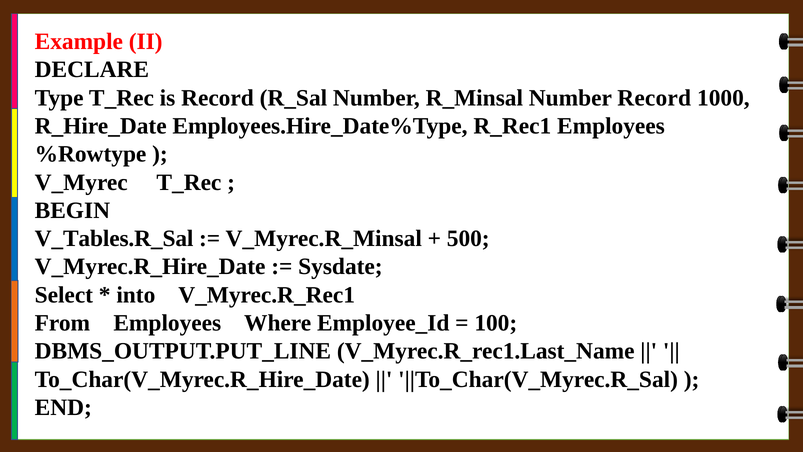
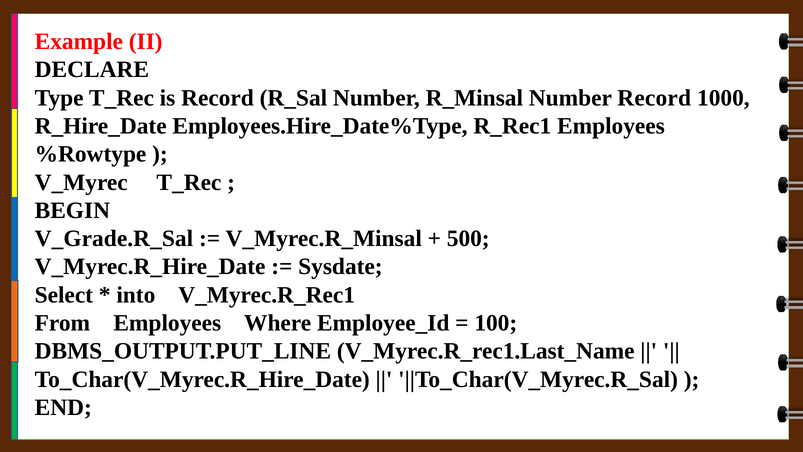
V_Tables.R_Sal: V_Tables.R_Sal -> V_Grade.R_Sal
